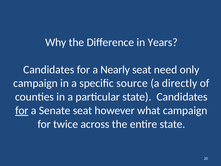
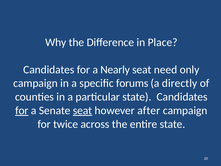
Years: Years -> Place
source: source -> forums
seat at (83, 110) underline: none -> present
what: what -> after
